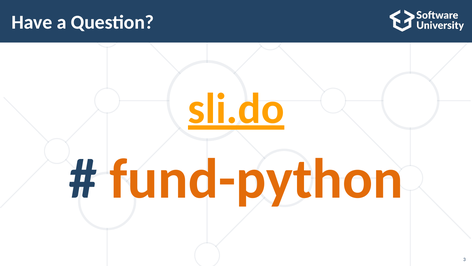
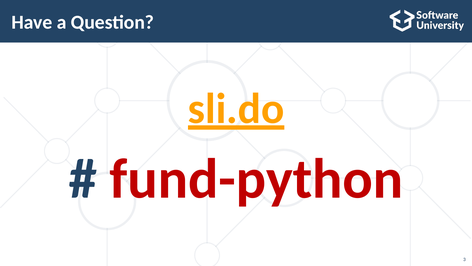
fund-python colour: orange -> red
